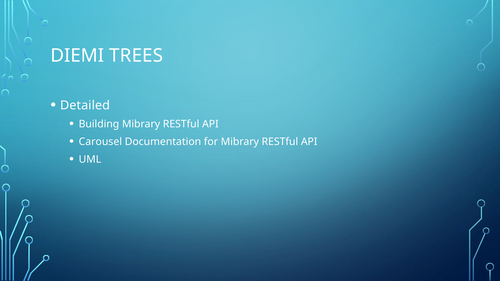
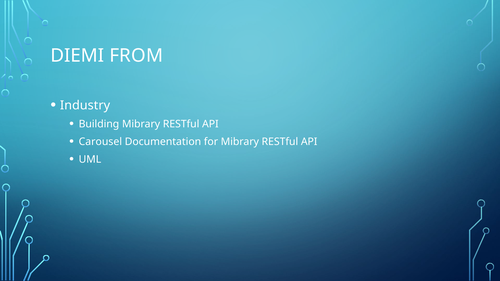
TREES: TREES -> FROM
Detailed: Detailed -> Industry
